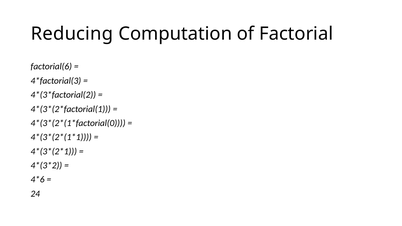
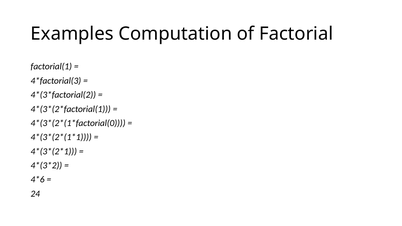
Reducing: Reducing -> Examples
factorial(6: factorial(6 -> factorial(1
